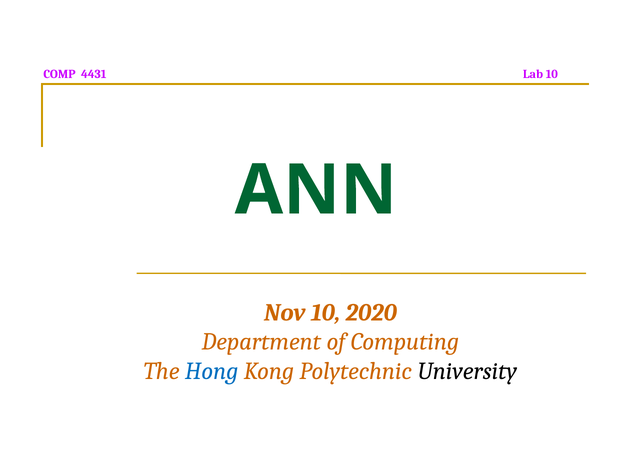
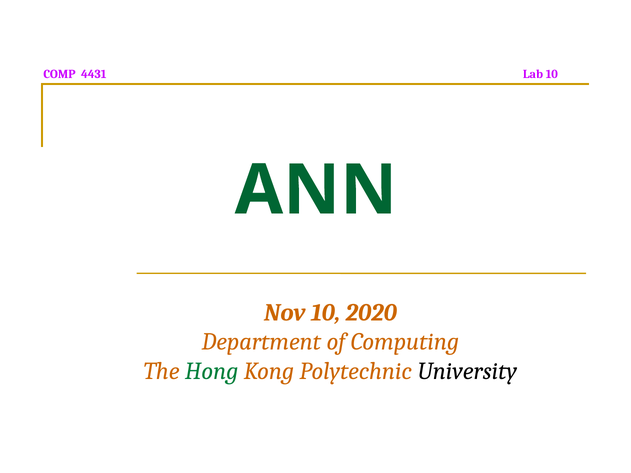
Hong colour: blue -> green
